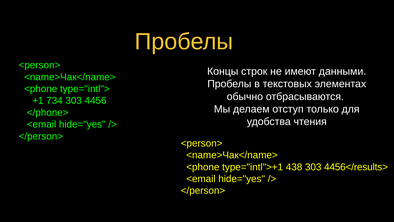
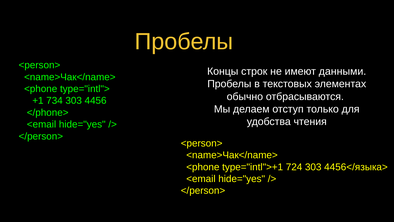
438: 438 -> 724
4456</results>: 4456</results> -> 4456</языка>
